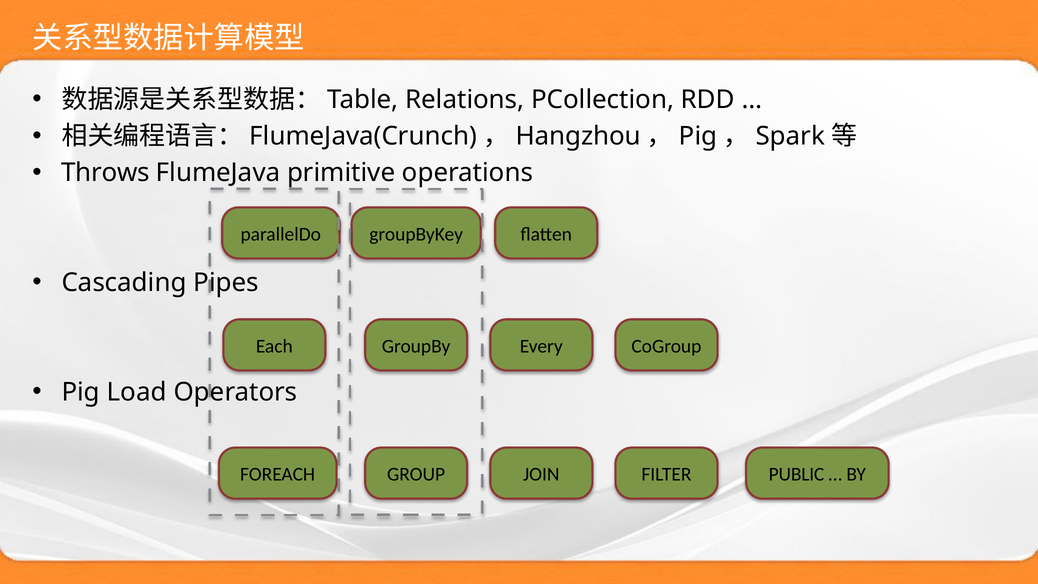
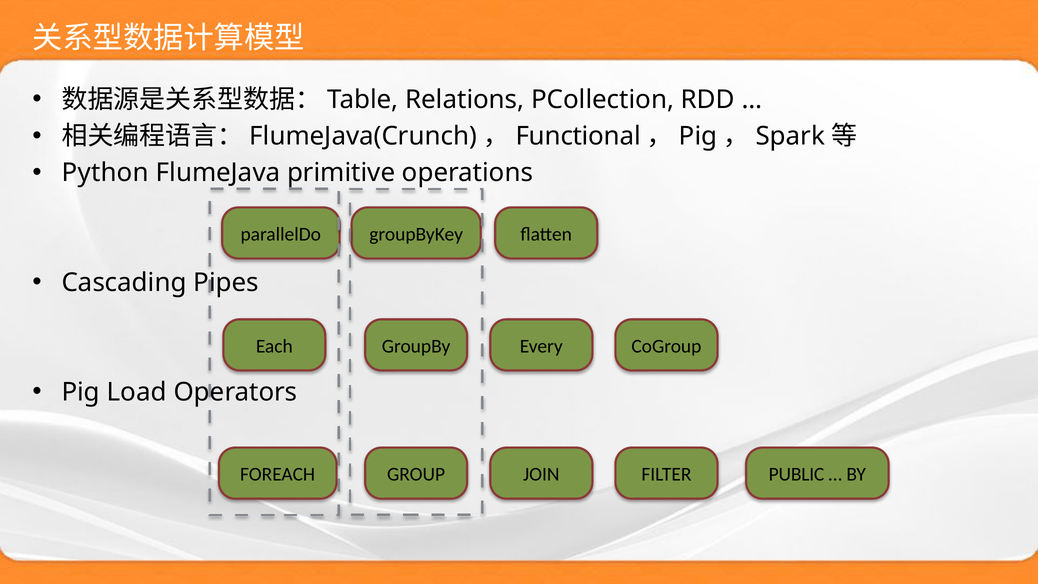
Hangzhou: Hangzhou -> Functional
Throws: Throws -> Python
